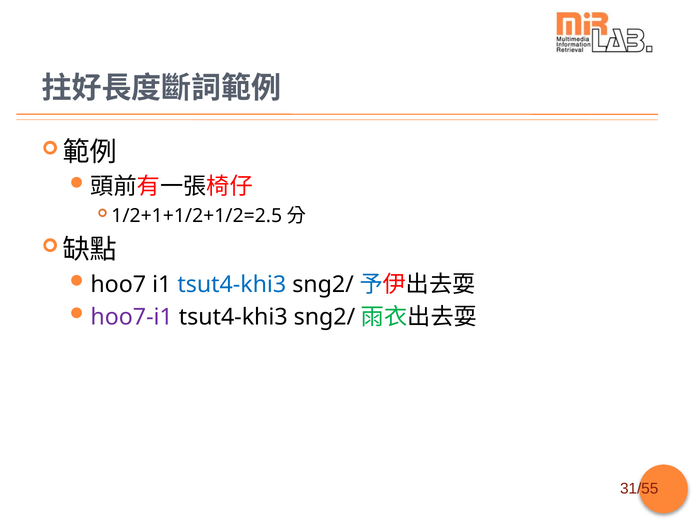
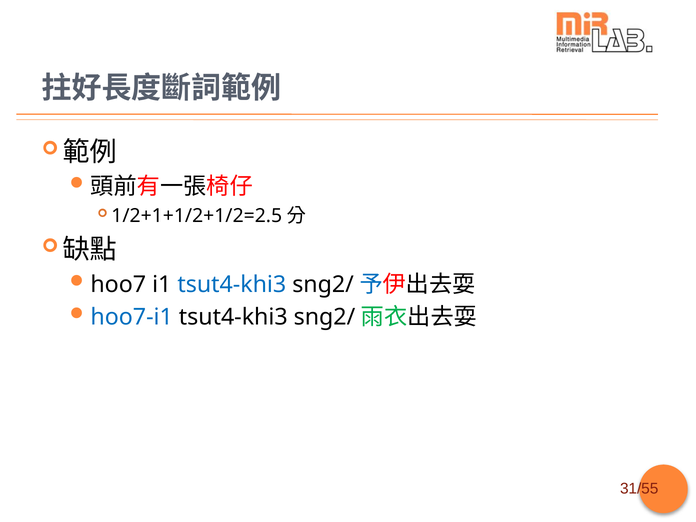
hoo7-i1 colour: purple -> blue
